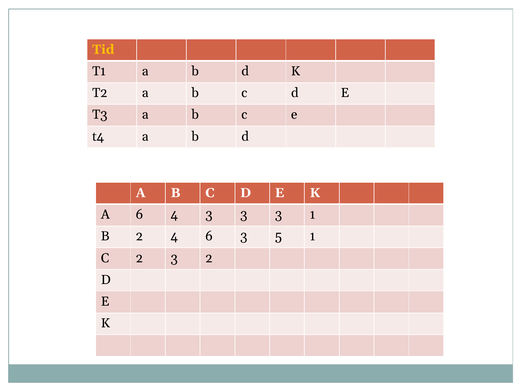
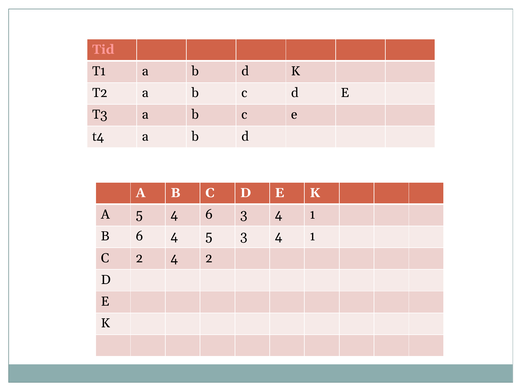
Tid colour: yellow -> pink
A 6: 6 -> 5
4 3: 3 -> 6
3 at (278, 215): 3 -> 4
B 2: 2 -> 6
4 6: 6 -> 5
5 at (278, 237): 5 -> 4
2 3: 3 -> 4
